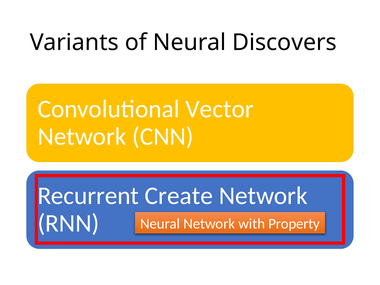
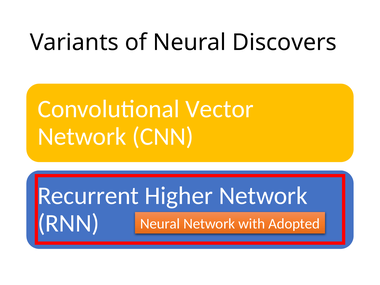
Create: Create -> Higher
Property: Property -> Adopted
